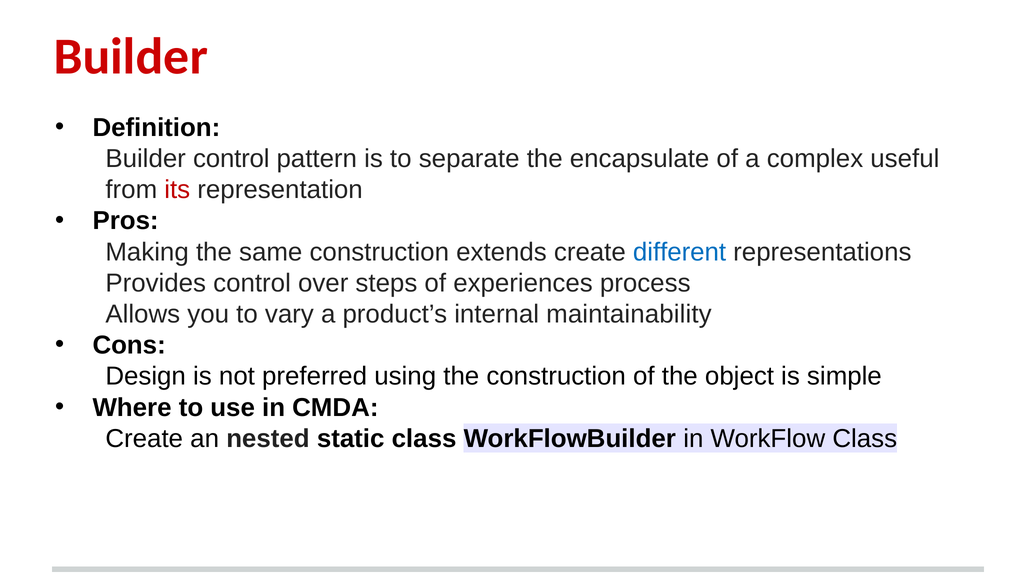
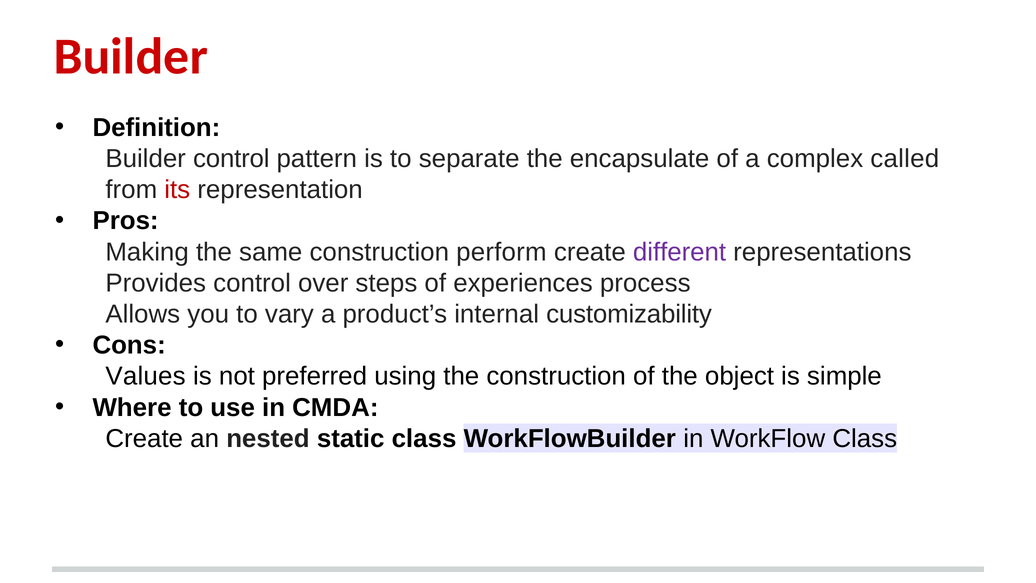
useful: useful -> called
extends: extends -> perform
different colour: blue -> purple
maintainability: maintainability -> customizability
Design: Design -> Values
